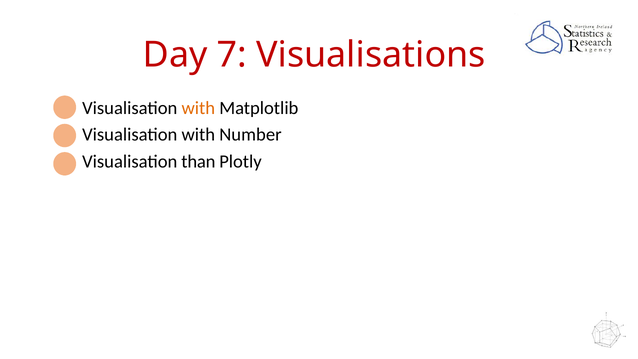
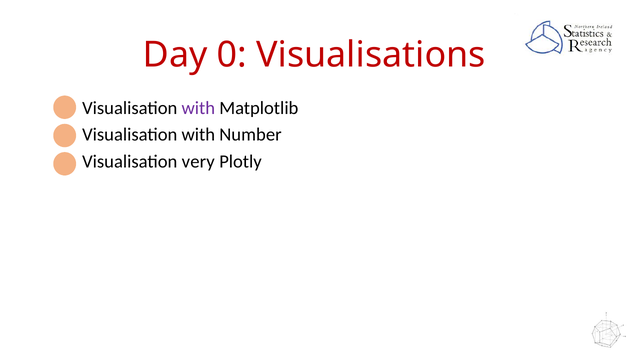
7: 7 -> 0
with at (198, 108) colour: orange -> purple
than: than -> very
